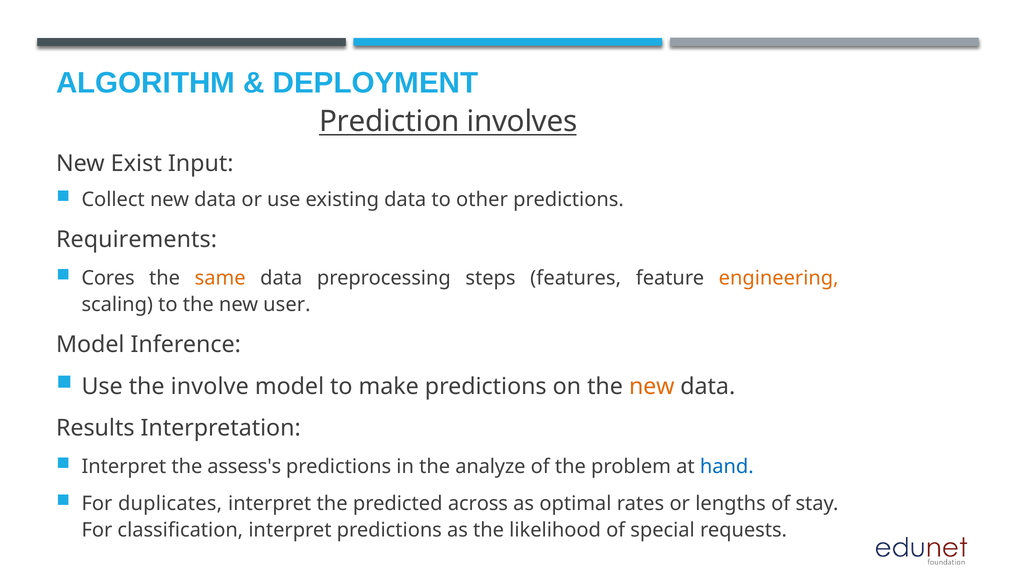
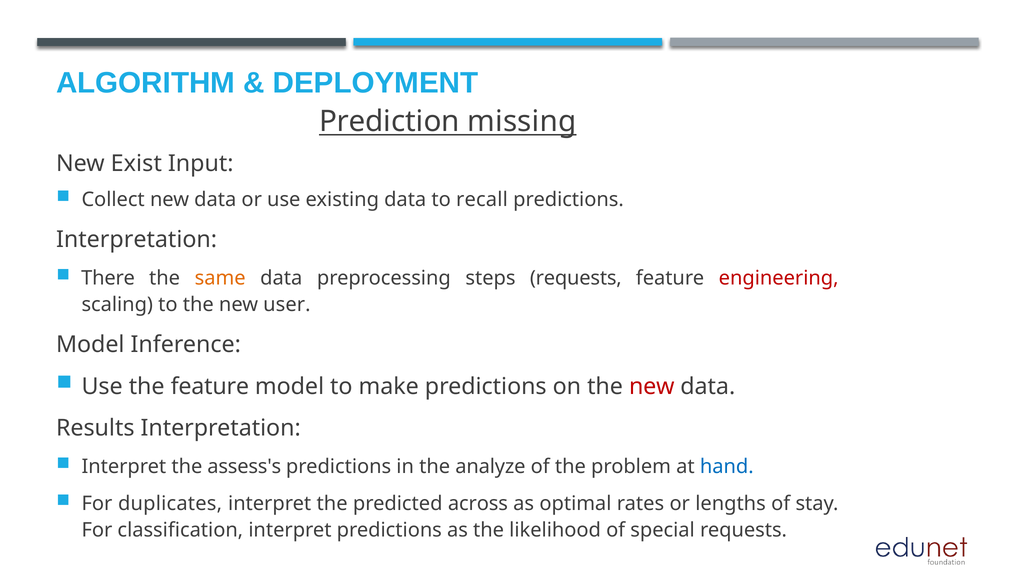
involves: involves -> missing
other: other -> recall
Requirements at (137, 240): Requirements -> Interpretation
Cores: Cores -> There
steps features: features -> requests
engineering colour: orange -> red
the involve: involve -> feature
new at (652, 387) colour: orange -> red
